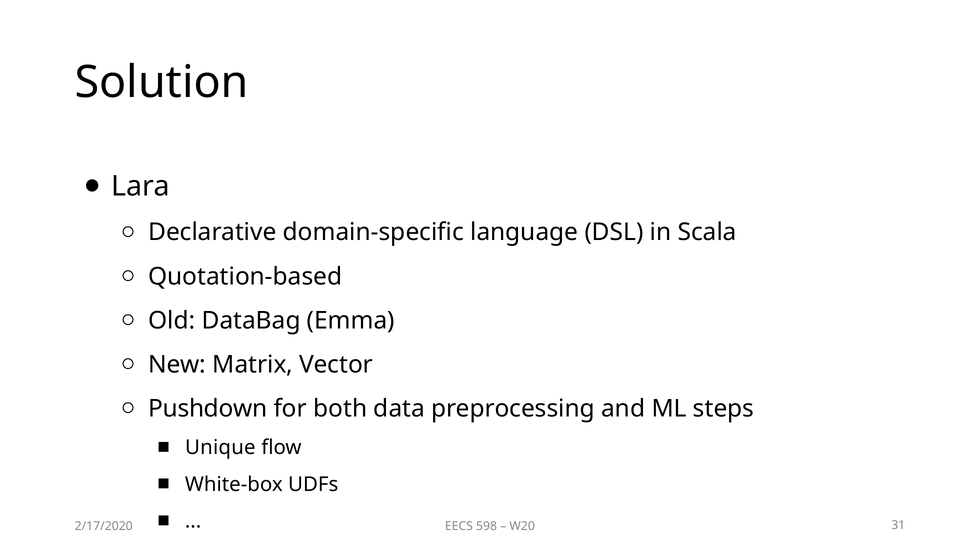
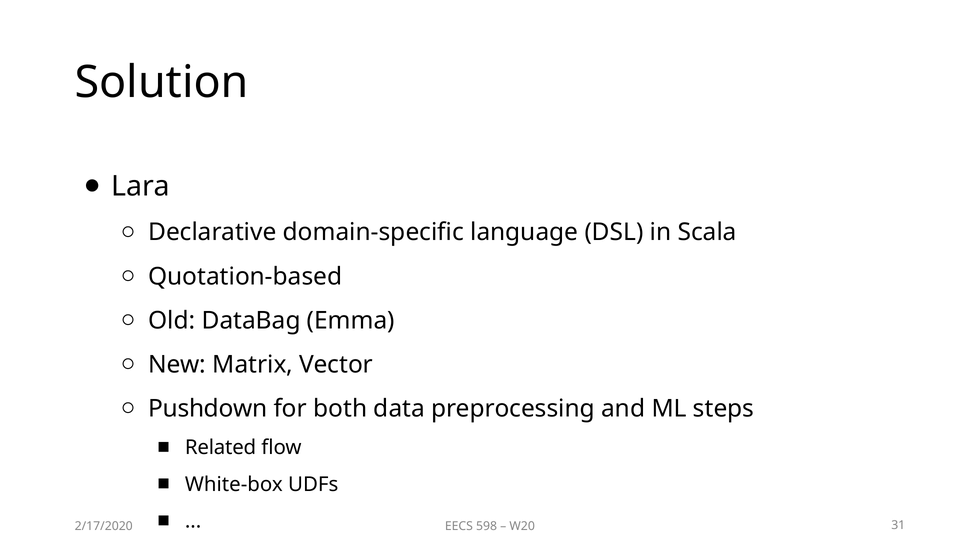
Unique: Unique -> Related
